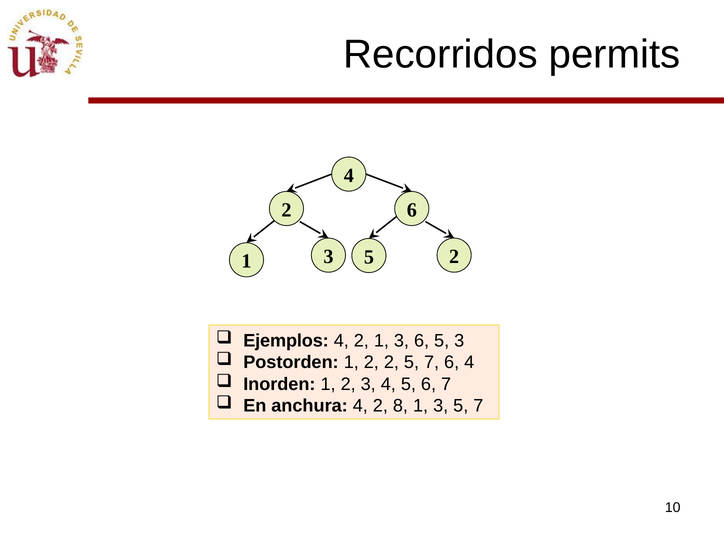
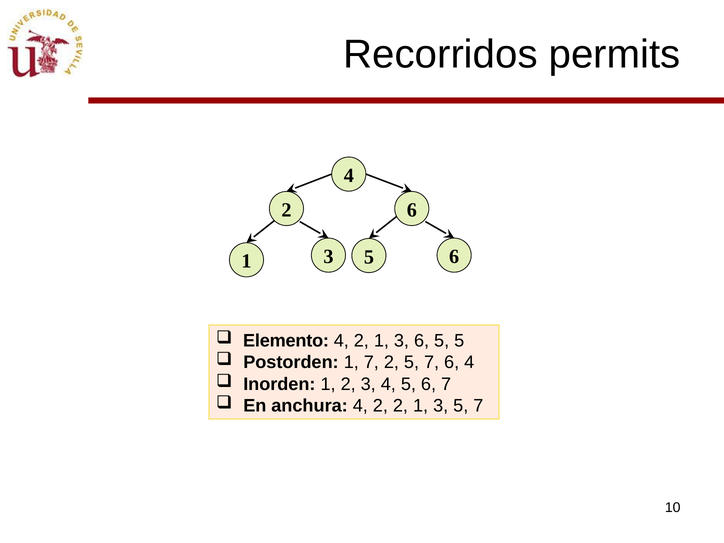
2 at (454, 257): 2 -> 6
Ejemplos: Ejemplos -> Elemento
5 3: 3 -> 5
Postorden 1 2: 2 -> 7
2 8: 8 -> 2
